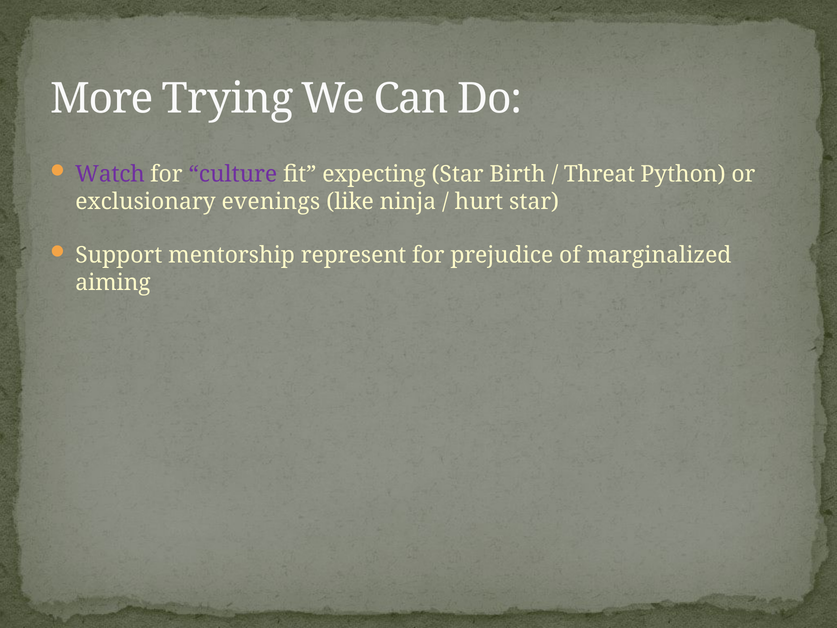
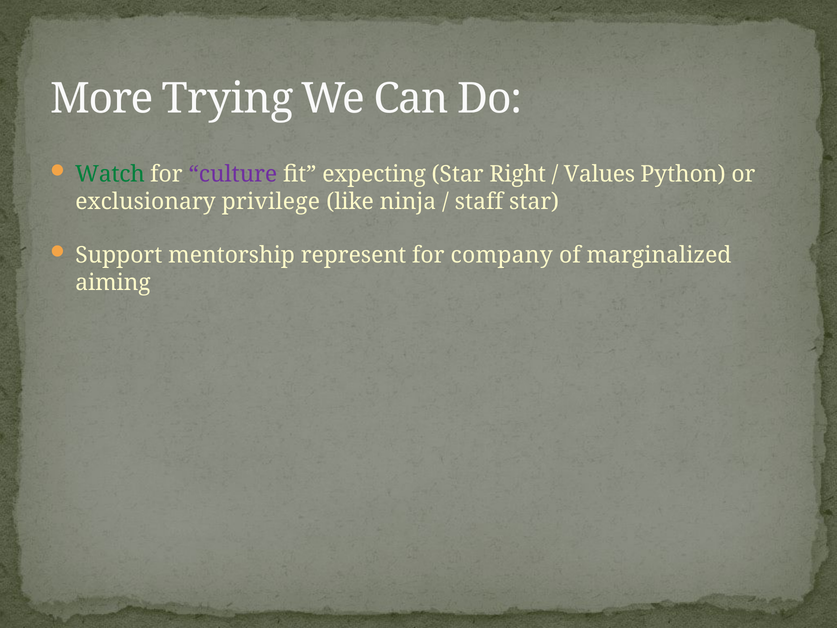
Watch colour: purple -> green
Birth: Birth -> Right
Threat: Threat -> Values
evenings: evenings -> privilege
hurt: hurt -> staff
prejudice: prejudice -> company
